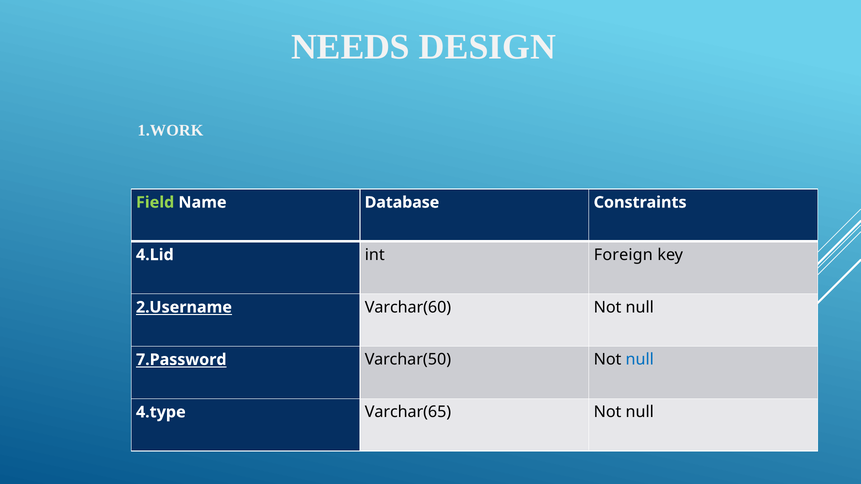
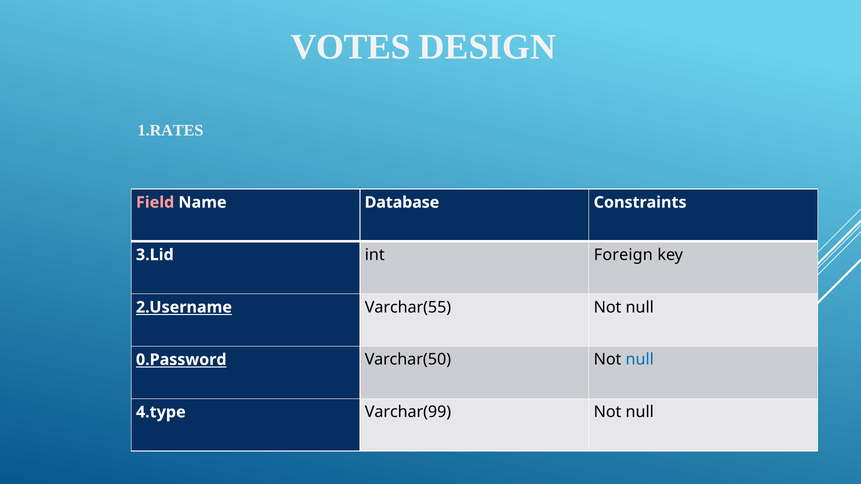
NEEDS: NEEDS -> VOTES
1.WORK: 1.WORK -> 1.RATES
Field colour: light green -> pink
4.Lid: 4.Lid -> 3.Lid
Varchar(60: Varchar(60 -> Varchar(55
7.Password: 7.Password -> 0.Password
Varchar(65: Varchar(65 -> Varchar(99
